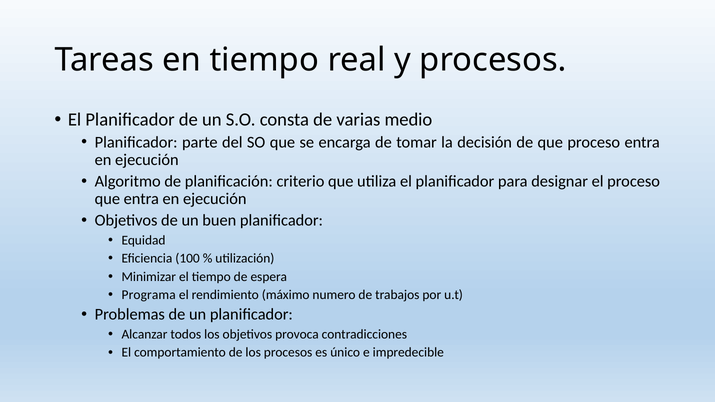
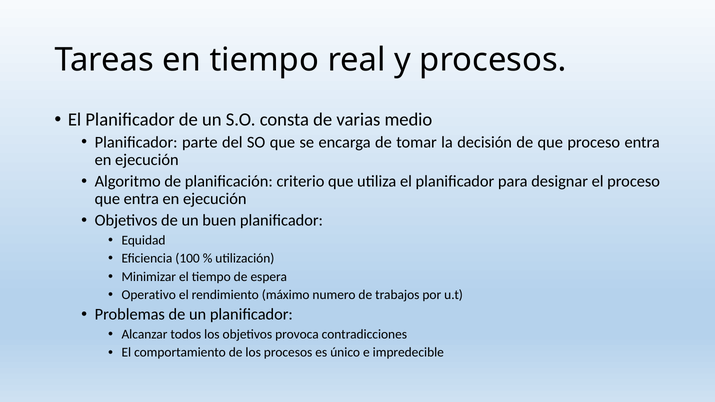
Programa: Programa -> Operativo
